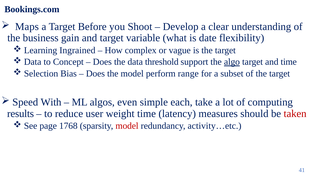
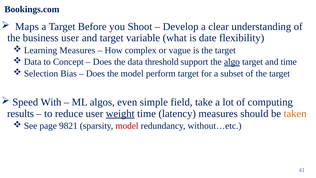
business gain: gain -> user
Learning Ingrained: Ingrained -> Measures
perform range: range -> target
each: each -> field
weight underline: none -> present
taken colour: red -> orange
1768: 1768 -> 9821
activity…etc: activity…etc -> without…etc
